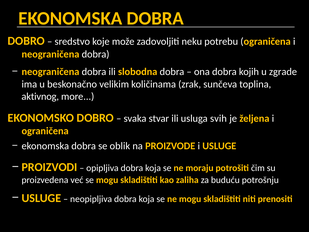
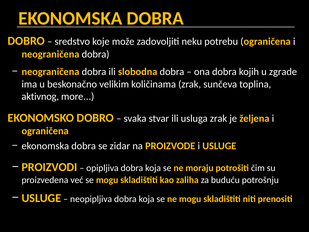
usluga svih: svih -> zrak
oblik: oblik -> zidar
